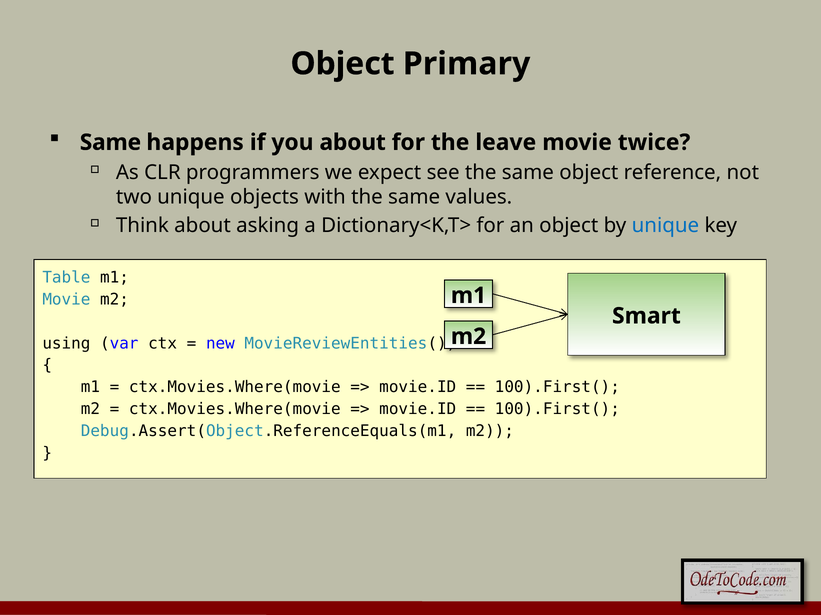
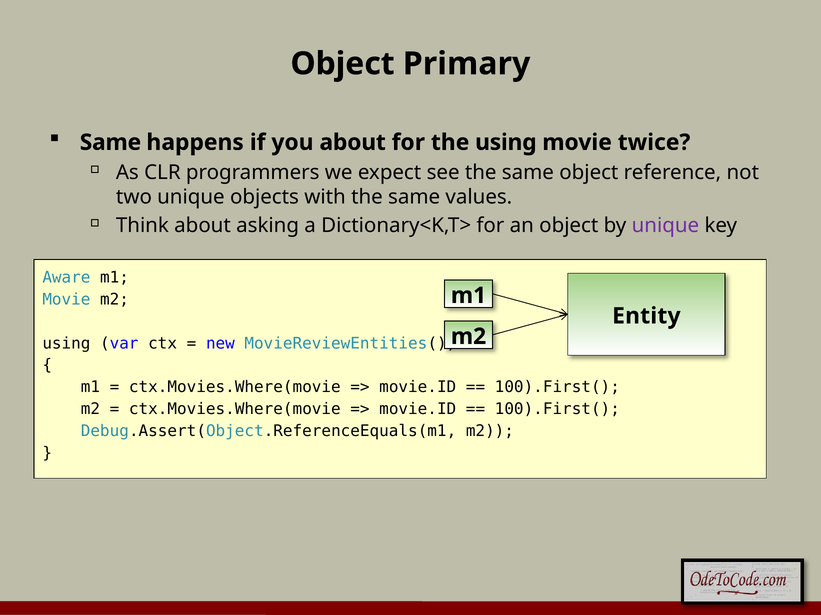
the leave: leave -> using
unique at (665, 226) colour: blue -> purple
Table: Table -> Aware
Smart: Smart -> Entity
